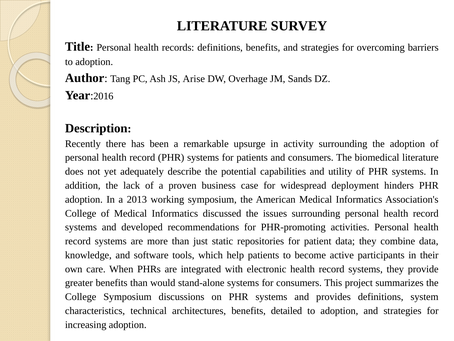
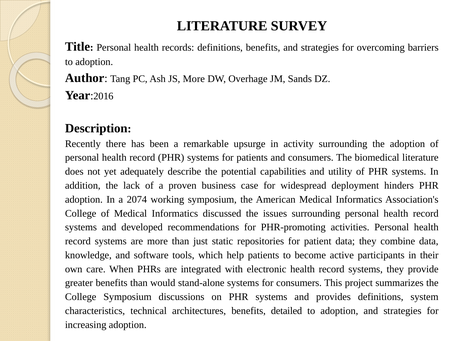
JS Arise: Arise -> More
2013: 2013 -> 2074
